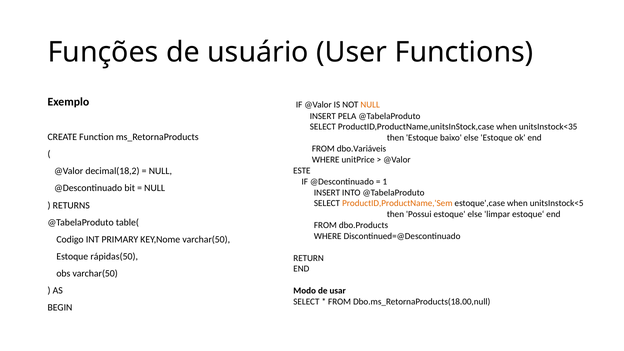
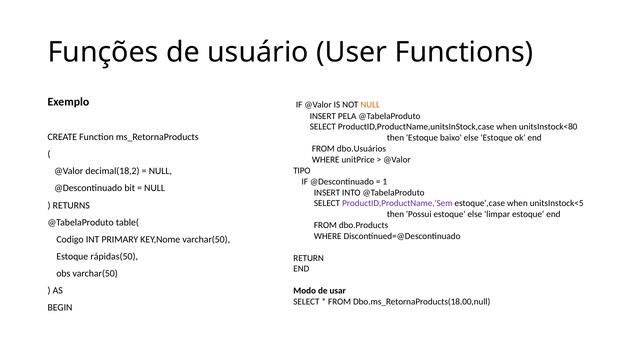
unitsInstock<35: unitsInstock<35 -> unitsInstock<80
dbo.Variáveis: dbo.Variáveis -> dbo.Usuários
ESTE: ESTE -> TIPO
ProductID,ProductName,'Sem colour: orange -> purple
